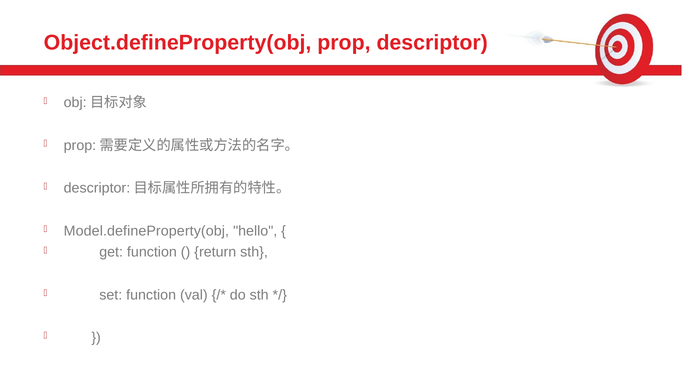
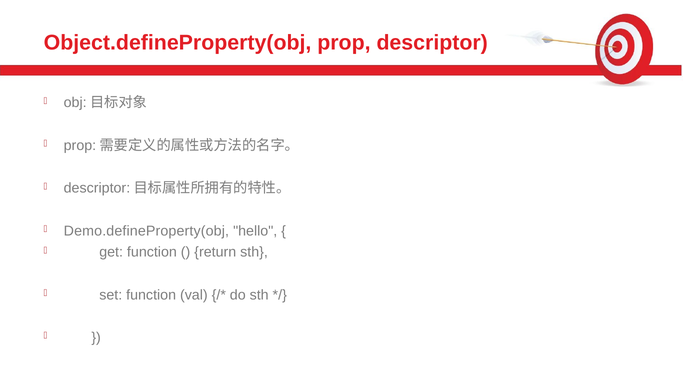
Model.defineProperty(obj: Model.defineProperty(obj -> Demo.defineProperty(obj
